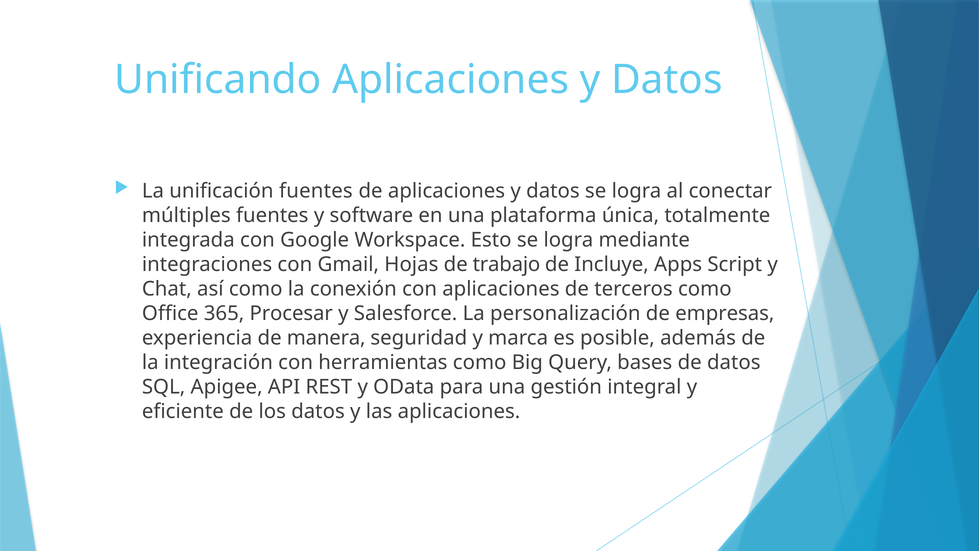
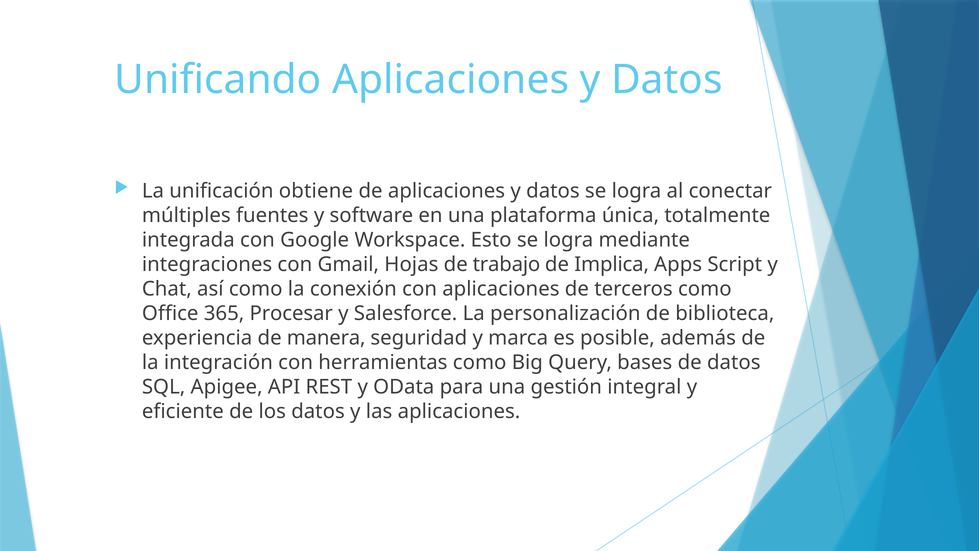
unificación fuentes: fuentes -> obtiene
Incluye: Incluye -> Implica
empresas: empresas -> biblioteca
